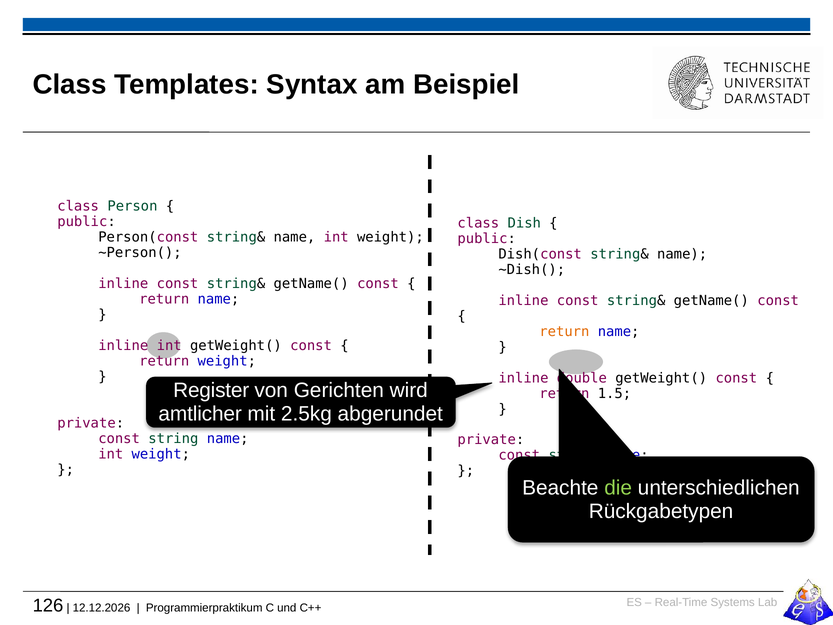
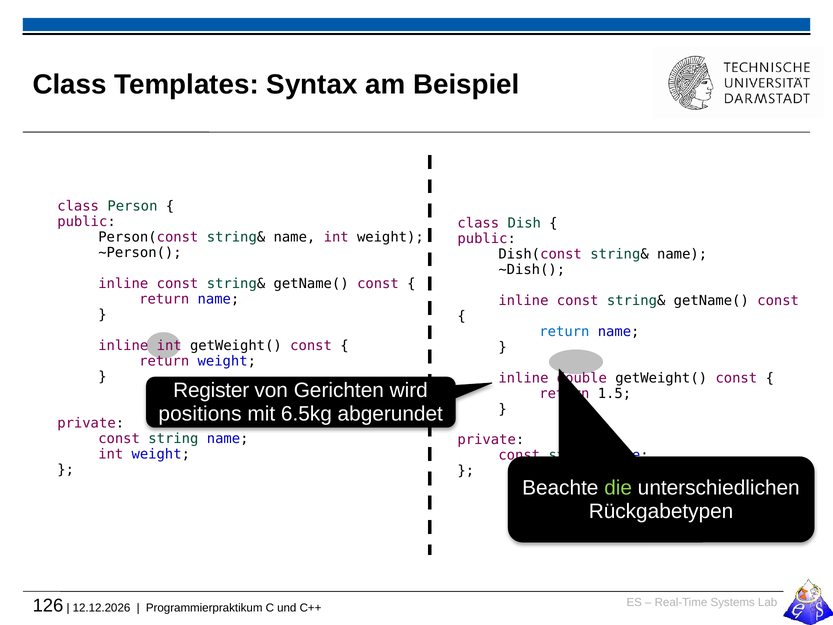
return at (564, 331) colour: orange -> blue
amtlicher: amtlicher -> positions
2.5kg: 2.5kg -> 6.5kg
